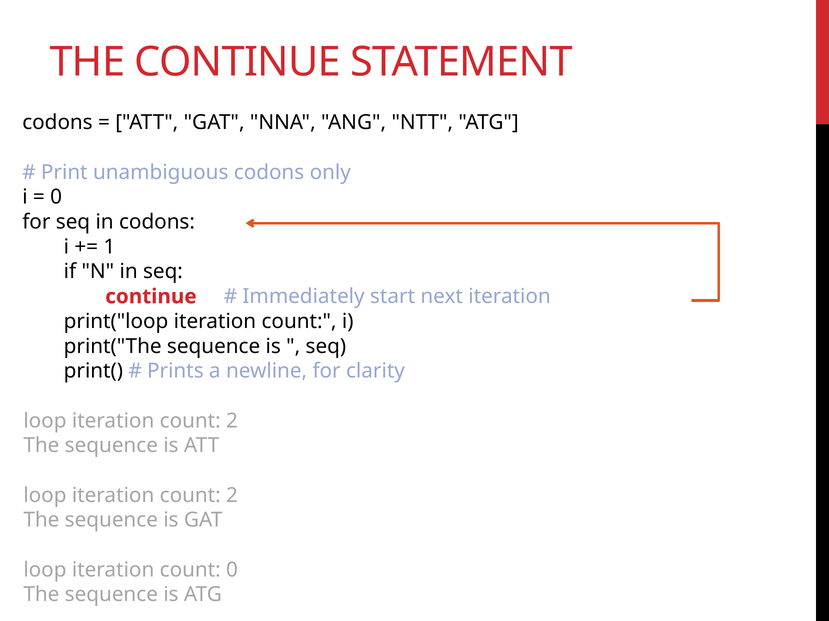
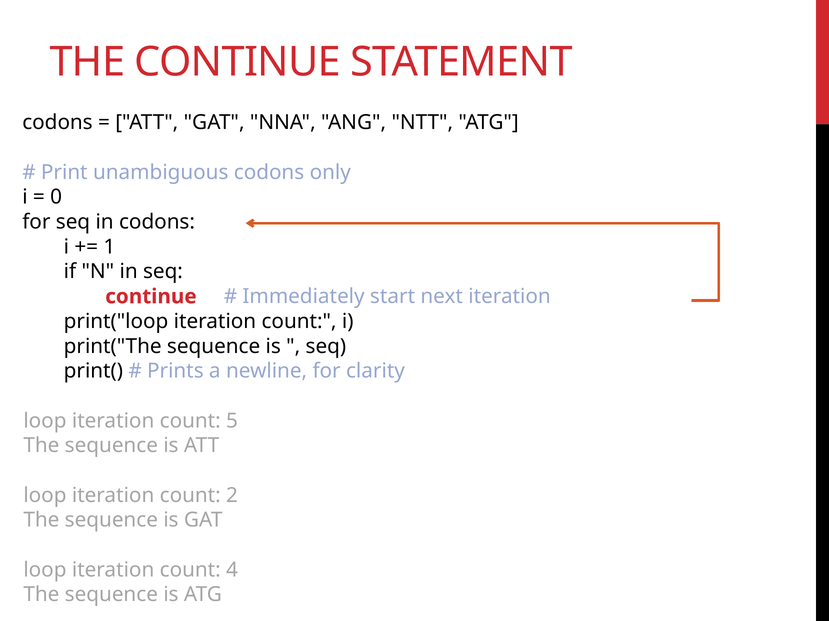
2 at (232, 421): 2 -> 5
count 0: 0 -> 4
